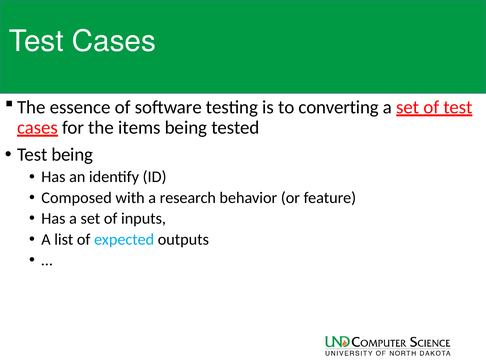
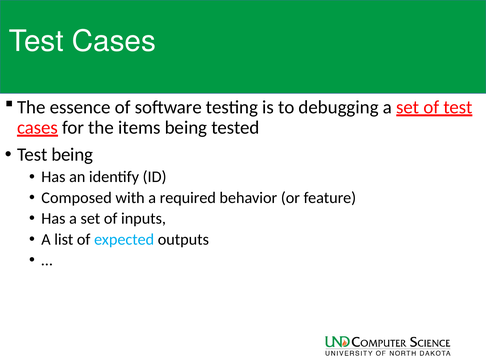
converting: converting -> debugging
research: research -> required
